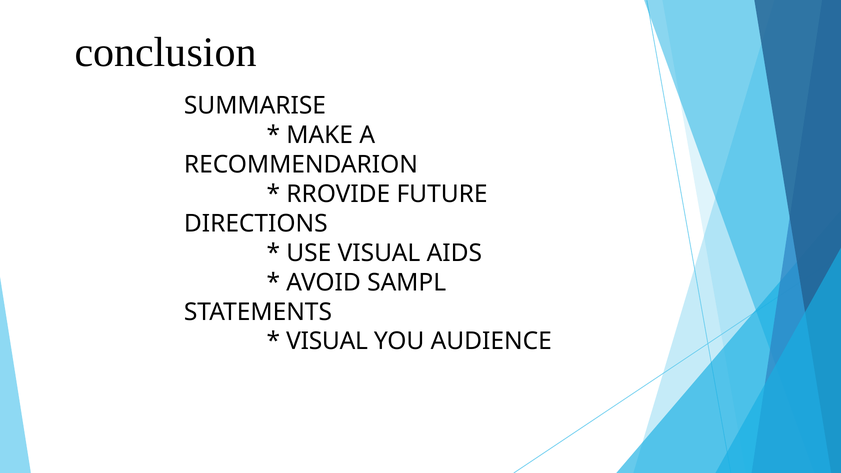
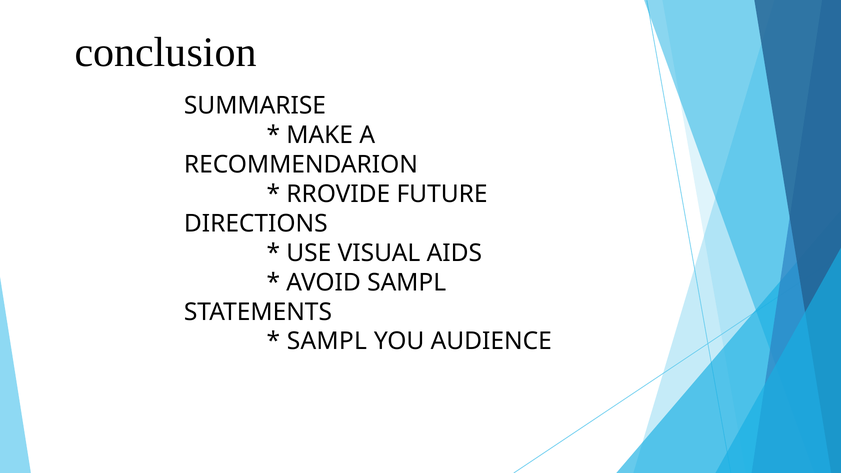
VISUAL at (327, 341): VISUAL -> SAMPL
